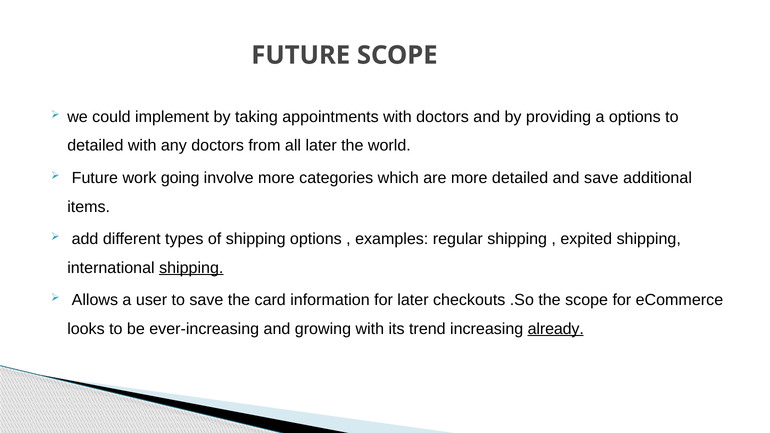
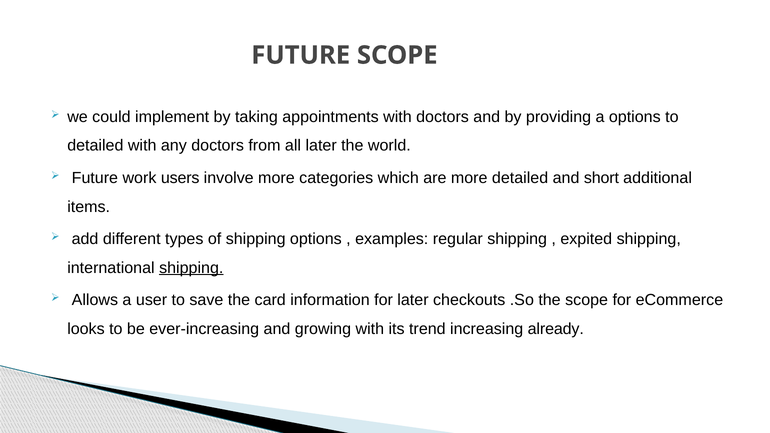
going: going -> users
and save: save -> short
already underline: present -> none
